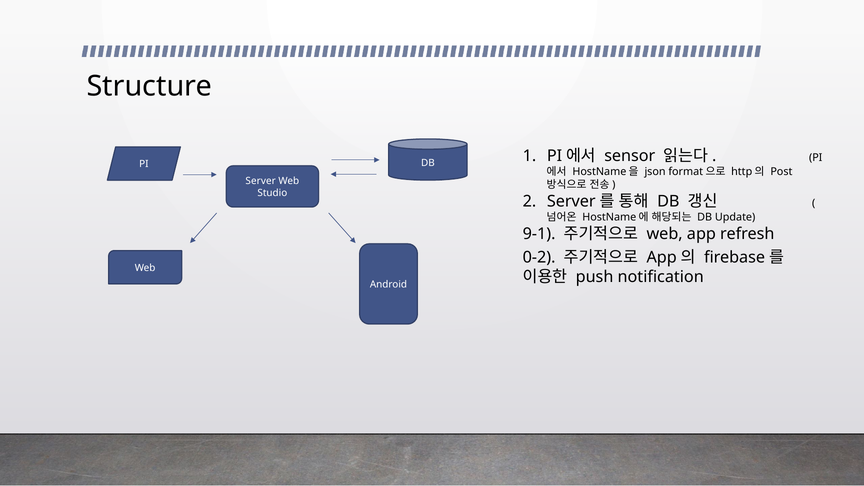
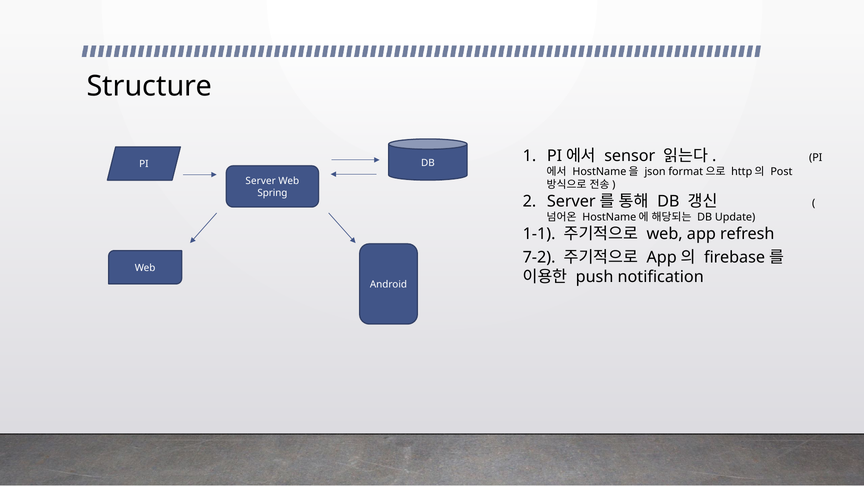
Studio: Studio -> Spring
9-1: 9-1 -> 1-1
0-2: 0-2 -> 7-2
